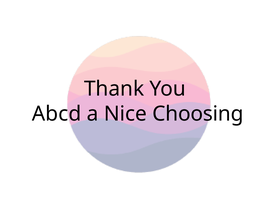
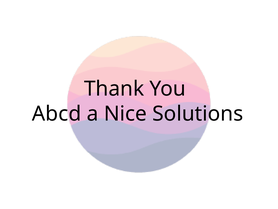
Choosing: Choosing -> Solutions
